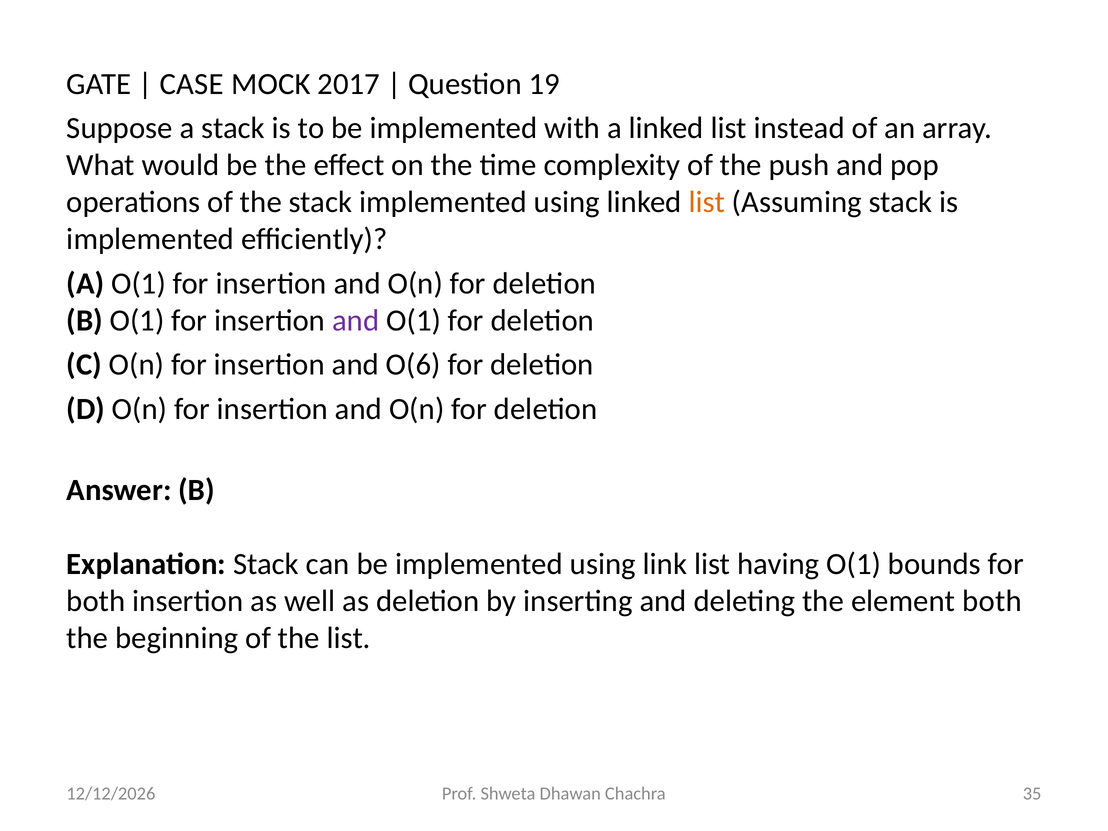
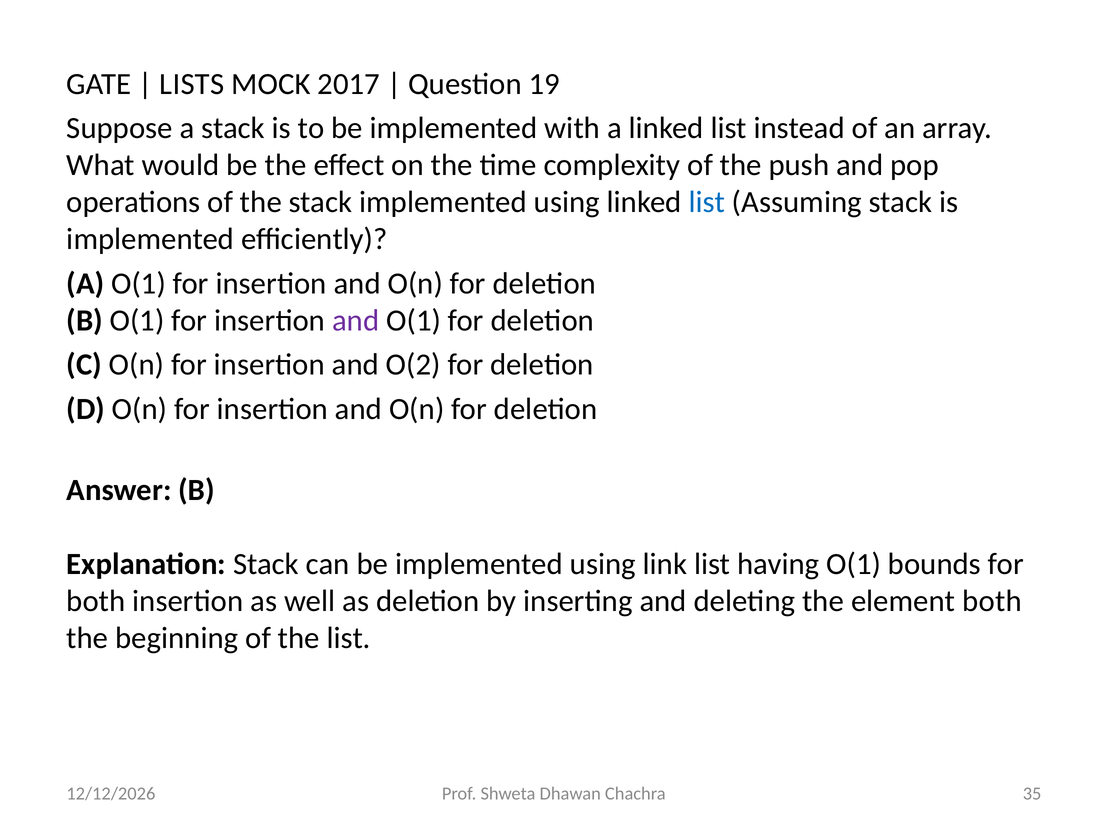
CASE: CASE -> LISTS
list at (707, 202) colour: orange -> blue
O(6: O(6 -> O(2
